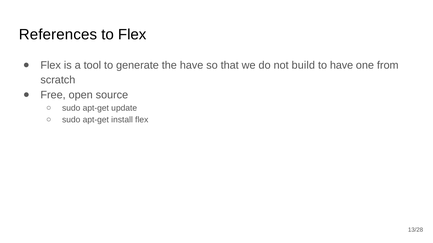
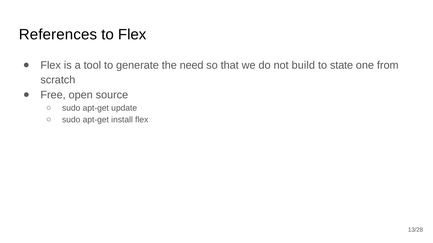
the have: have -> need
to have: have -> state
